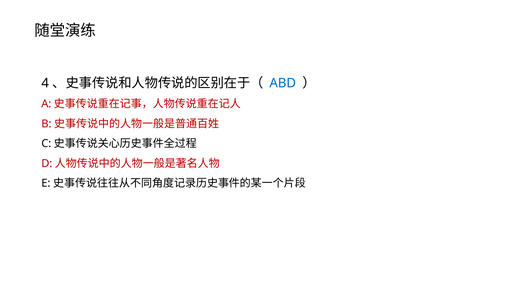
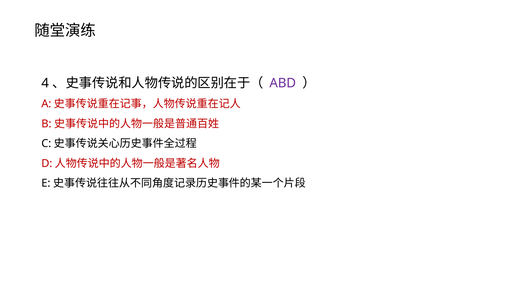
ABD colour: blue -> purple
